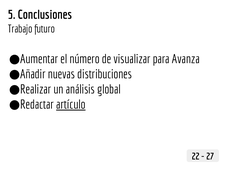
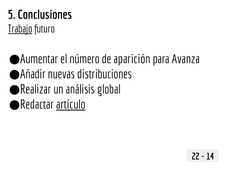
Trabajo underline: none -> present
visualizar: visualizar -> aparición
27: 27 -> 14
